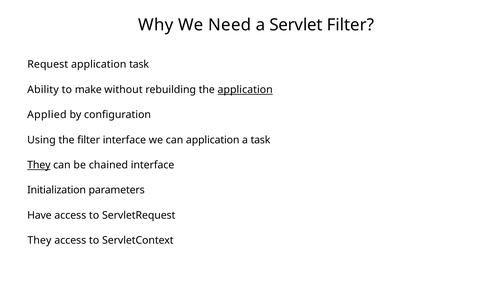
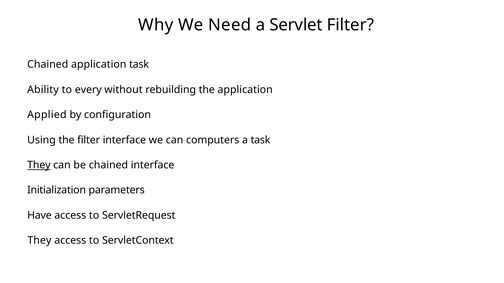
Request at (48, 65): Request -> Chained
make: make -> every
application at (245, 90) underline: present -> none
can application: application -> computers
